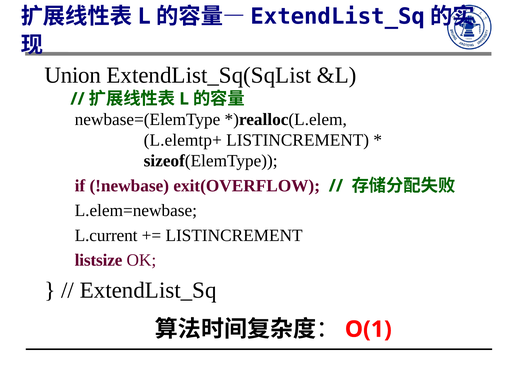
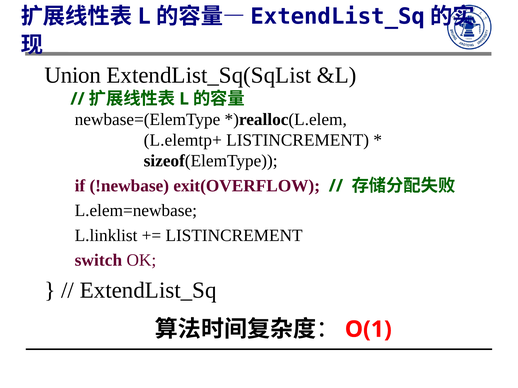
L.current: L.current -> L.linklist
listsize: listsize -> switch
